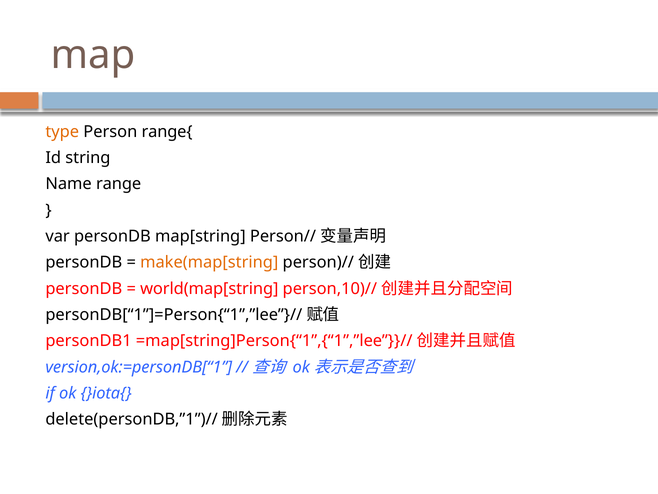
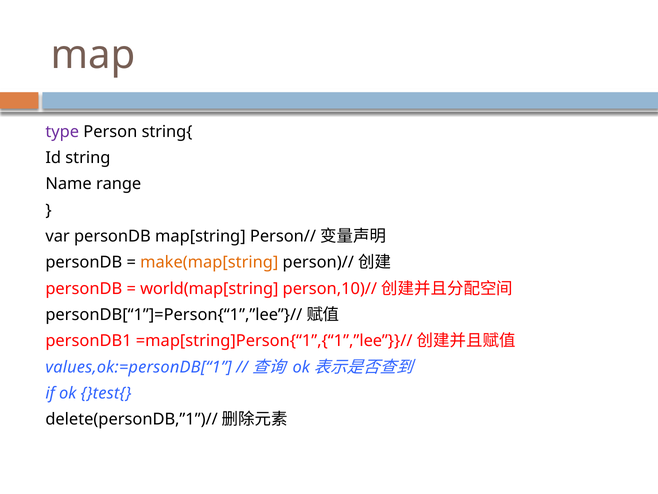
type colour: orange -> purple
range{: range{ -> string{
version,ok:=personDB[“1: version,ok:=personDB[“1 -> values,ok:=personDB[“1
}iota{: }iota{ -> }test{
